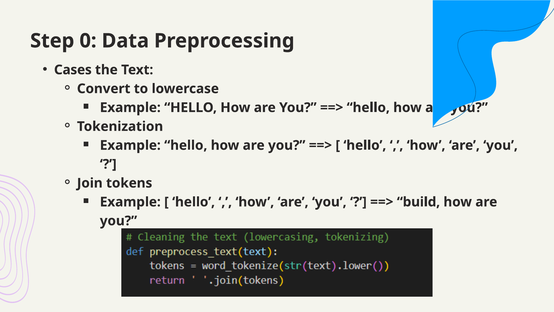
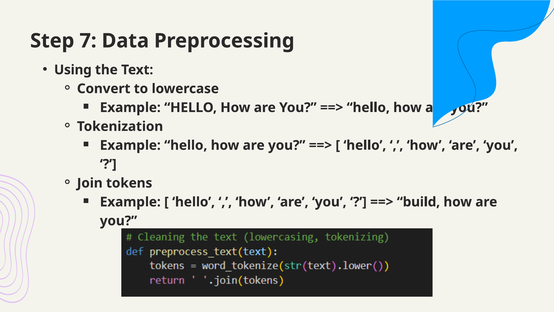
0: 0 -> 7
Cases: Cases -> Using
